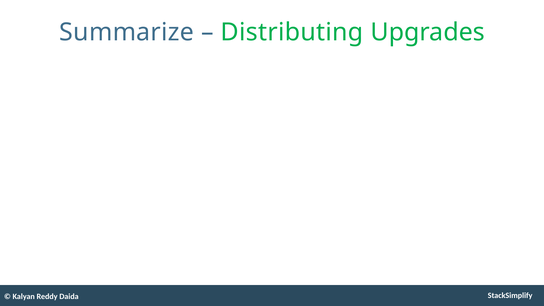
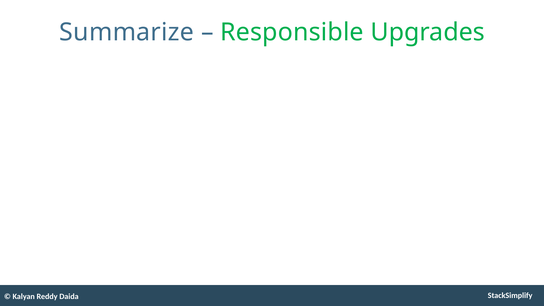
Distributing: Distributing -> Responsible
